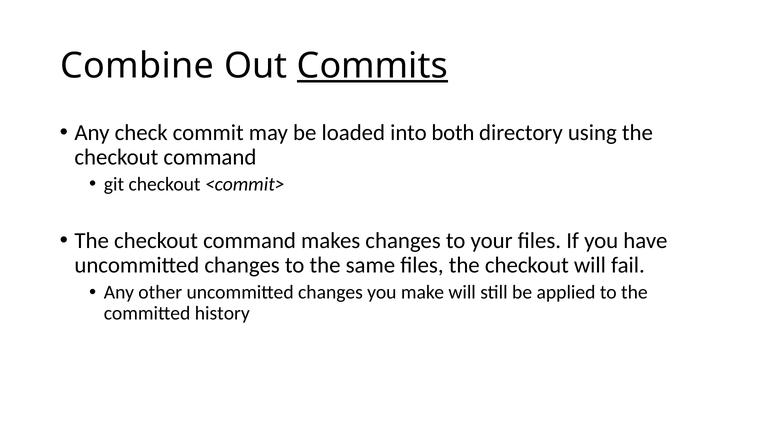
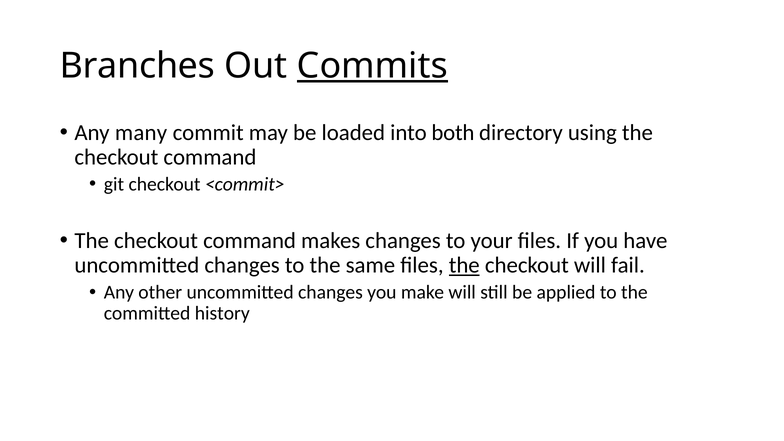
Combine: Combine -> Branches
check: check -> many
the at (464, 265) underline: none -> present
